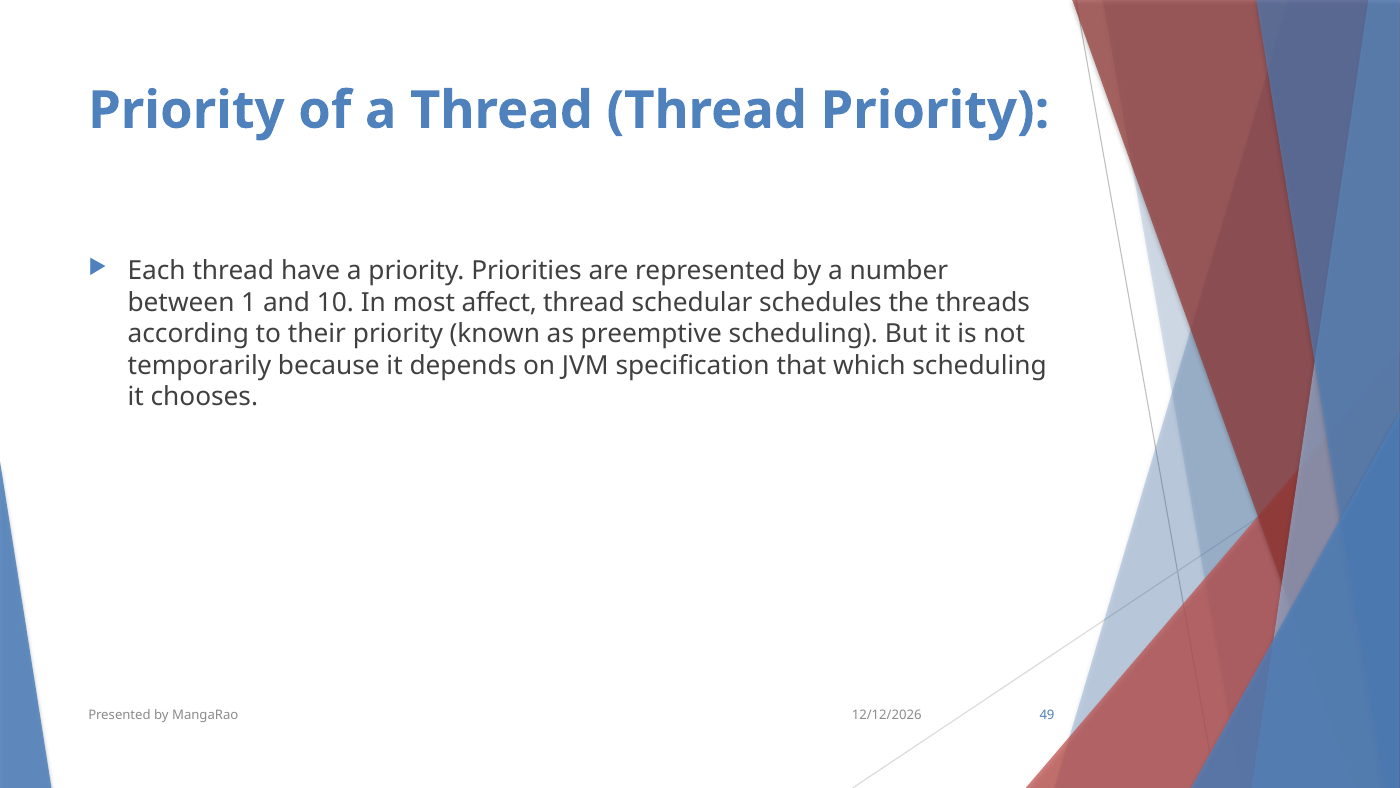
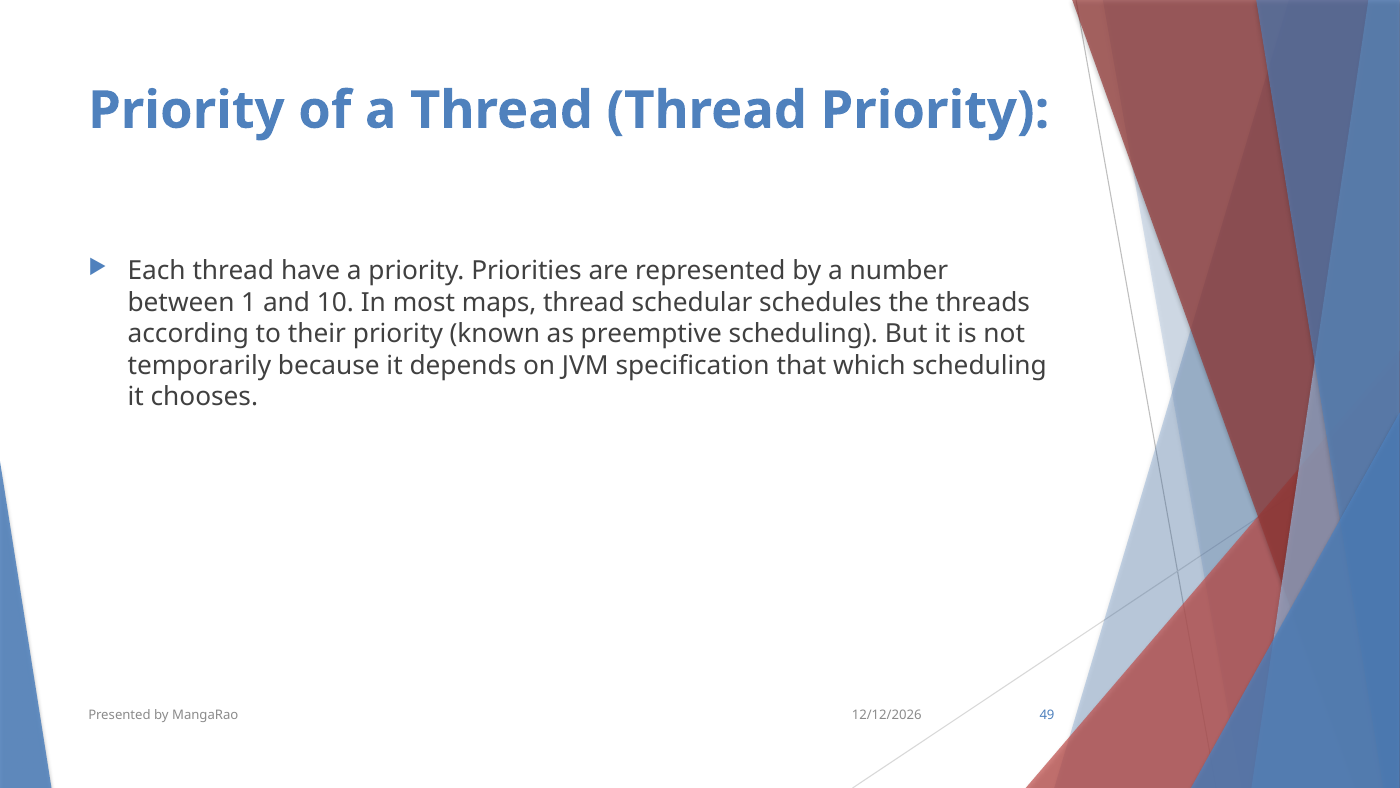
affect: affect -> maps
